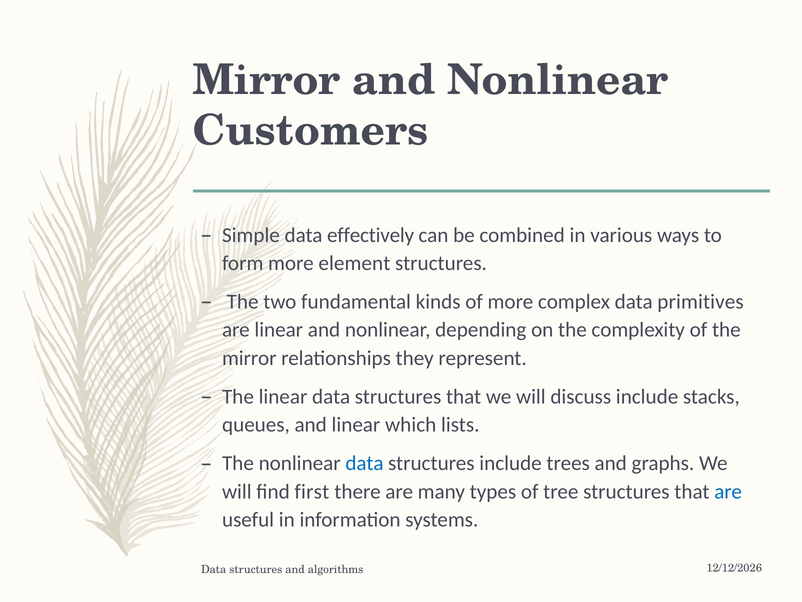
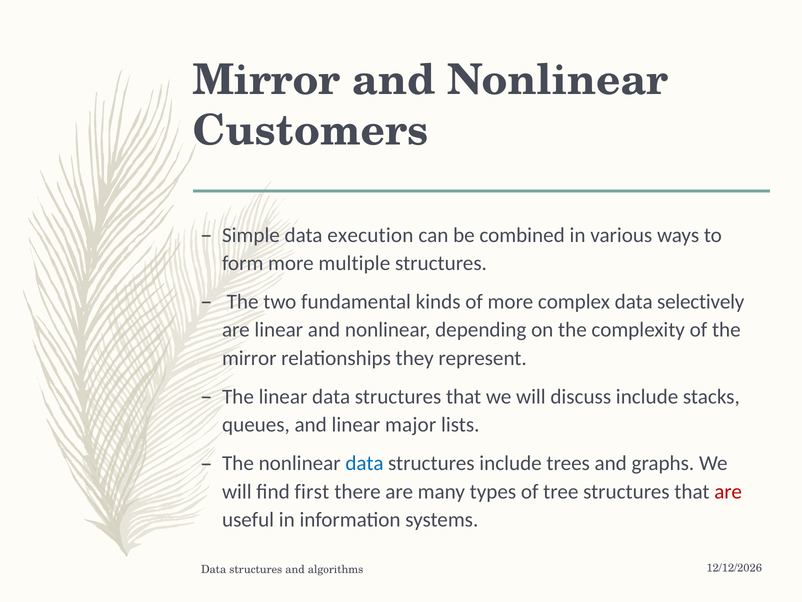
effectively: effectively -> execution
element: element -> multiple
primitives: primitives -> selectively
which: which -> major
are at (728, 491) colour: blue -> red
